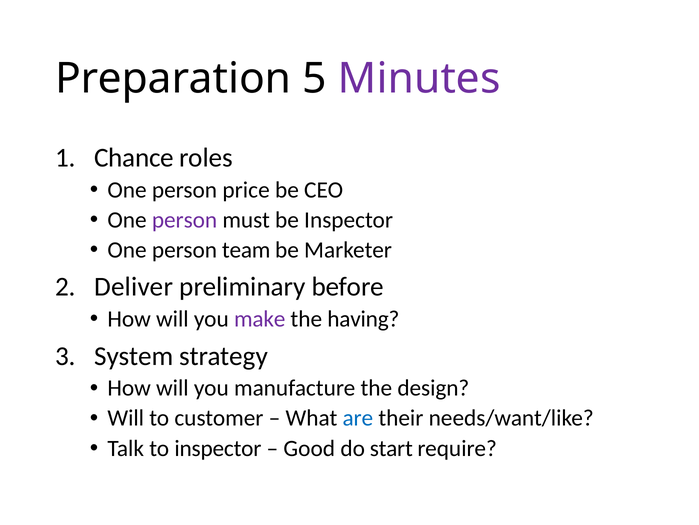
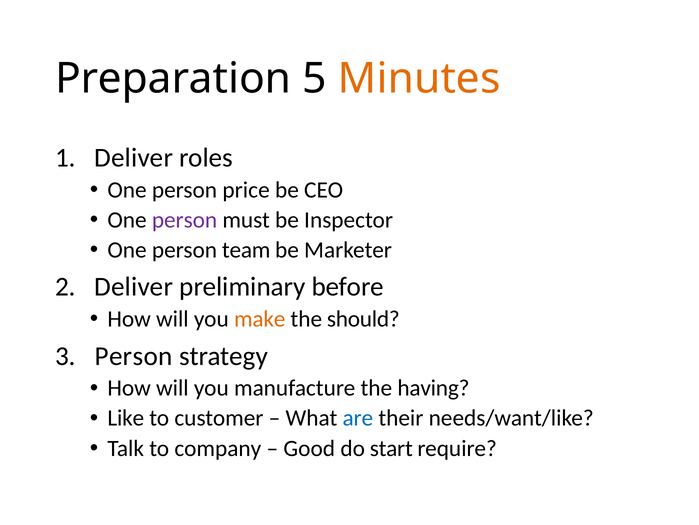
Minutes colour: purple -> orange
Chance at (134, 158): Chance -> Deliver
make colour: purple -> orange
having: having -> should
System at (134, 356): System -> Person
design: design -> having
Will at (126, 418): Will -> Like
to inspector: inspector -> company
